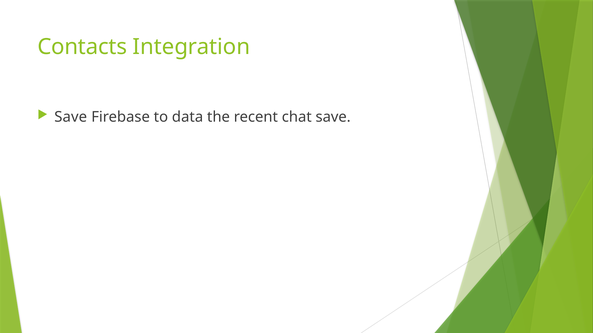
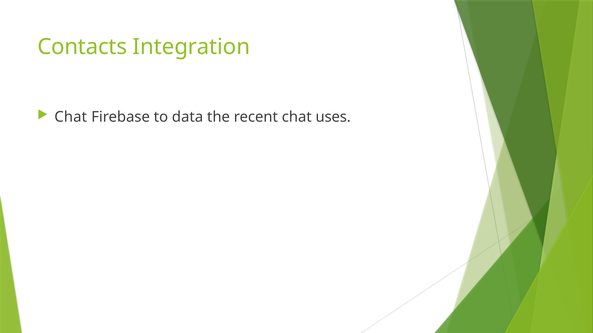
Save at (71, 117): Save -> Chat
chat save: save -> uses
